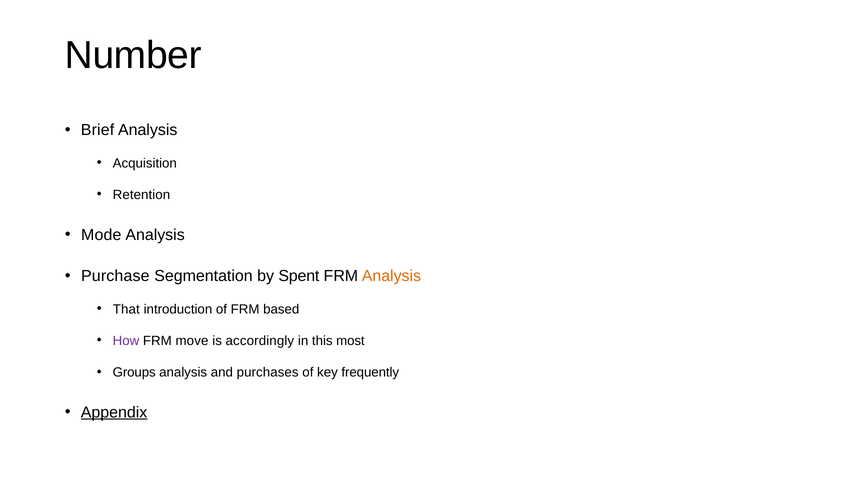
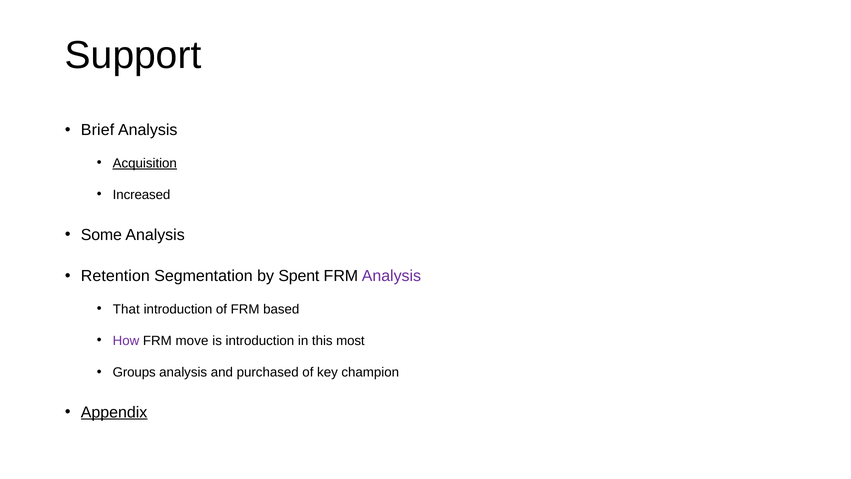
Number: Number -> Support
Acquisition underline: none -> present
Retention: Retention -> Increased
Mode: Mode -> Some
Purchase: Purchase -> Retention
Analysis at (391, 276) colour: orange -> purple
is accordingly: accordingly -> introduction
purchases: purchases -> purchased
frequently: frequently -> champion
